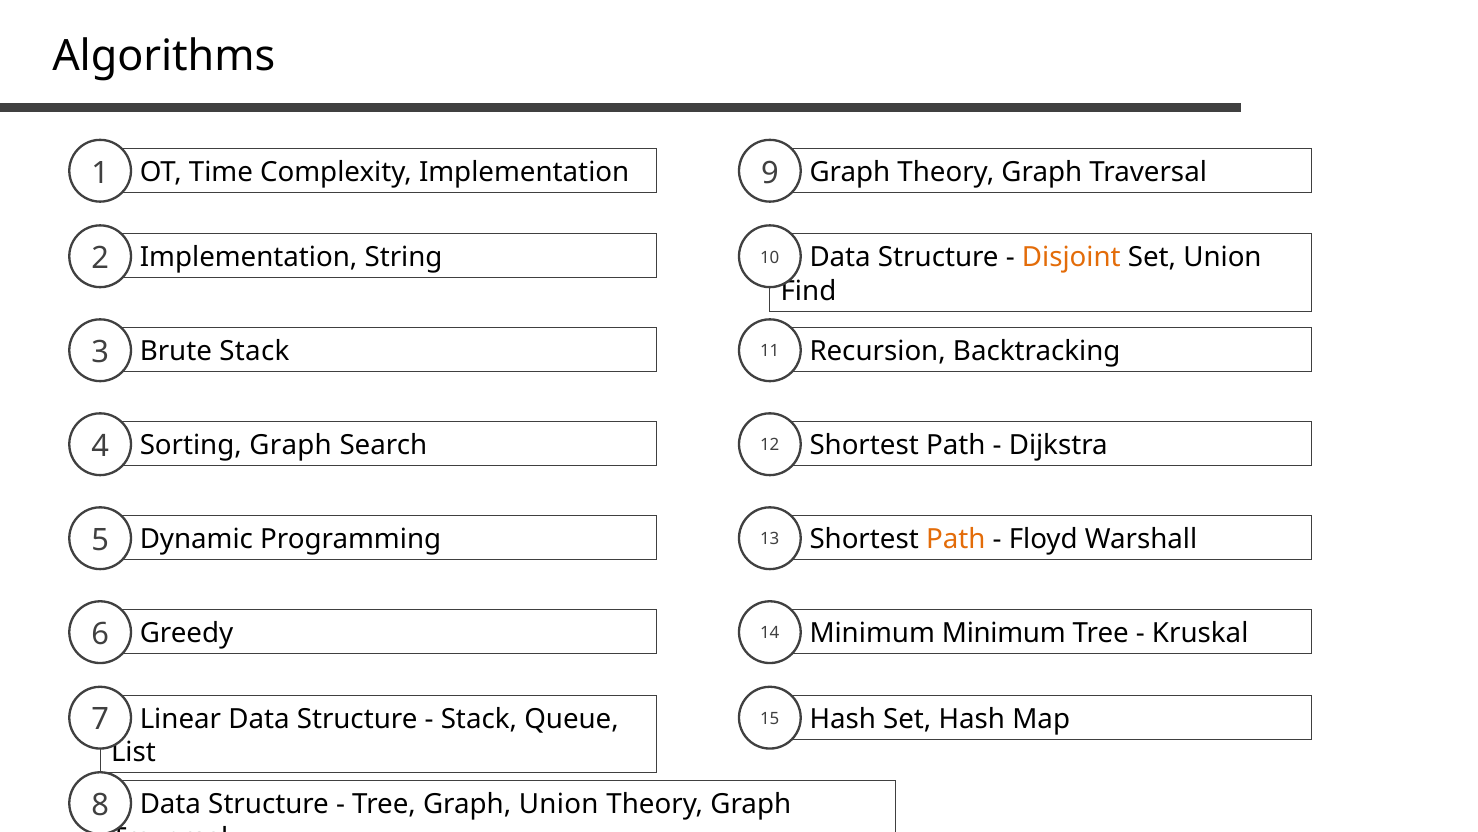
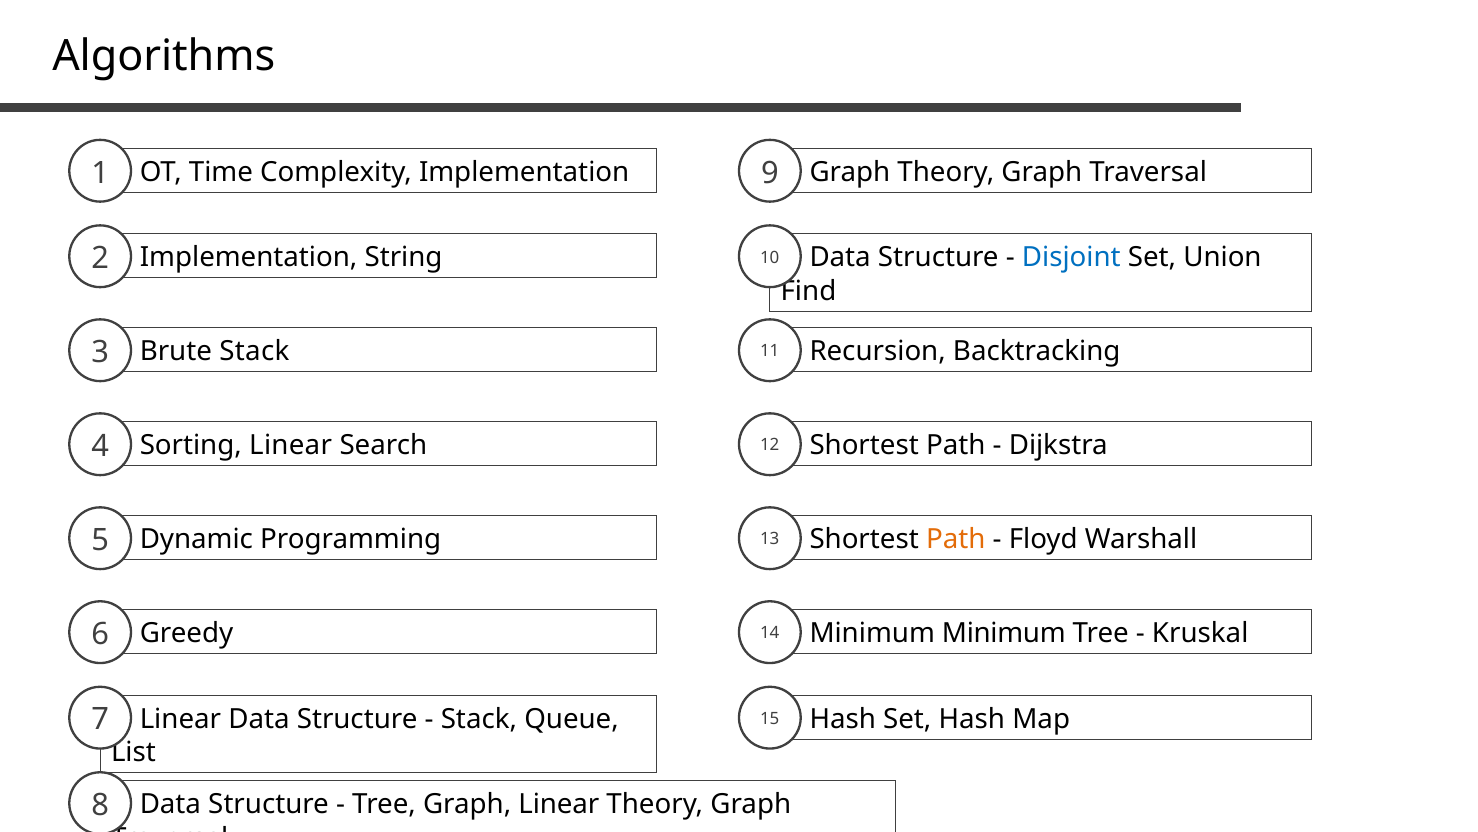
Disjoint colour: orange -> blue
Sorting Graph: Graph -> Linear
Graph Union: Union -> Linear
